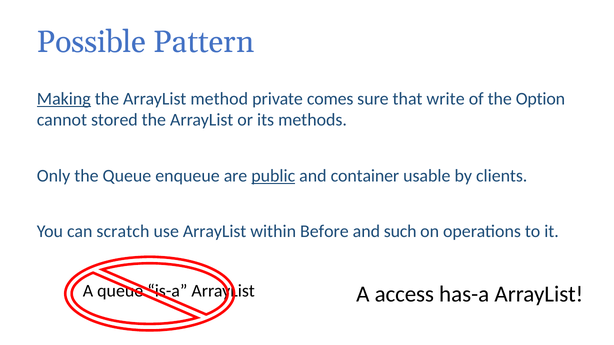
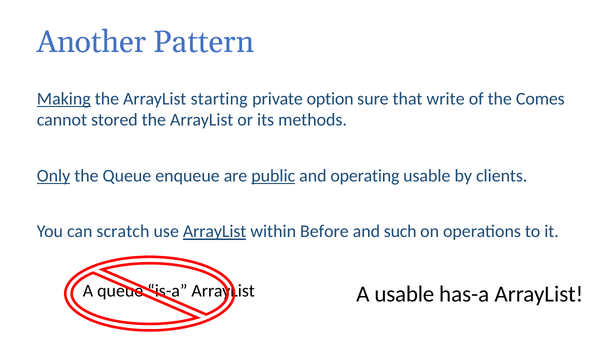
Possible: Possible -> Another
method: method -> starting
comes: comes -> option
Option: Option -> Comes
Only underline: none -> present
container: container -> operating
ArrayList at (215, 232) underline: none -> present
A access: access -> usable
